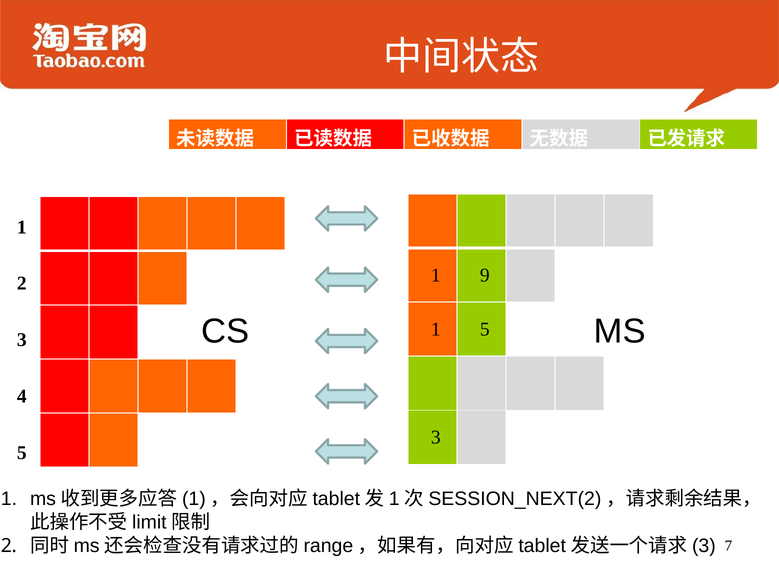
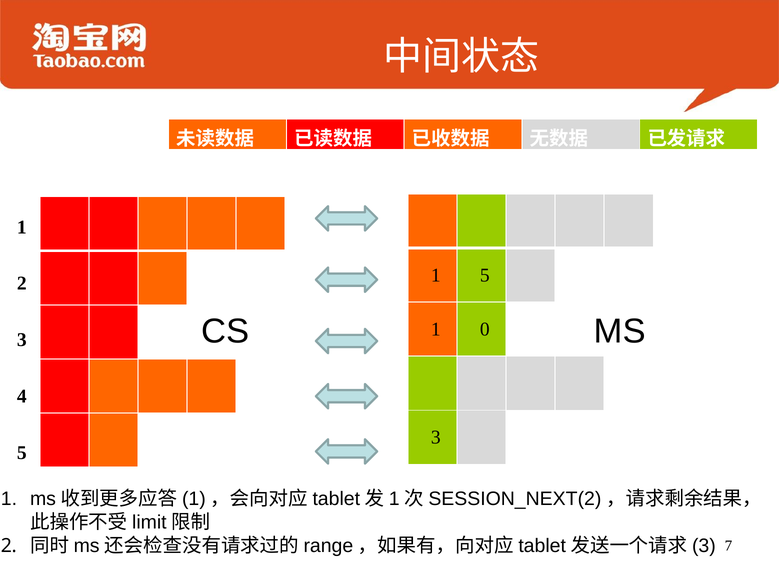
1 9: 9 -> 5
1 5: 5 -> 0
